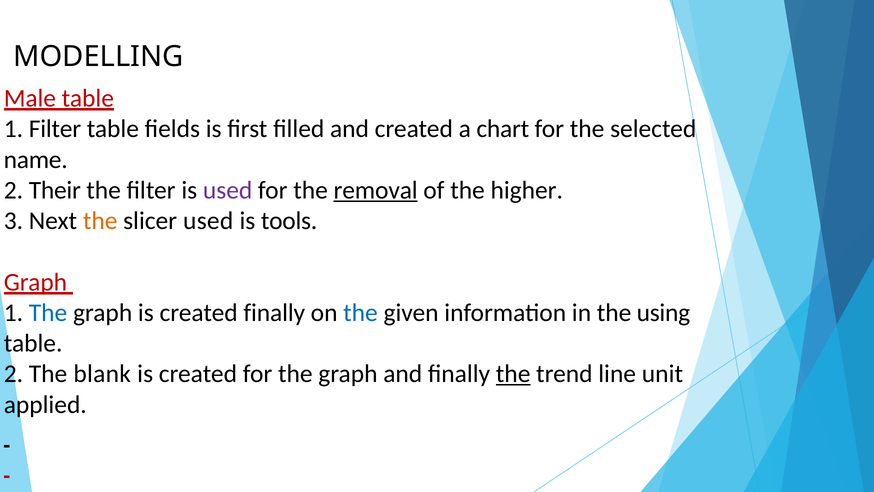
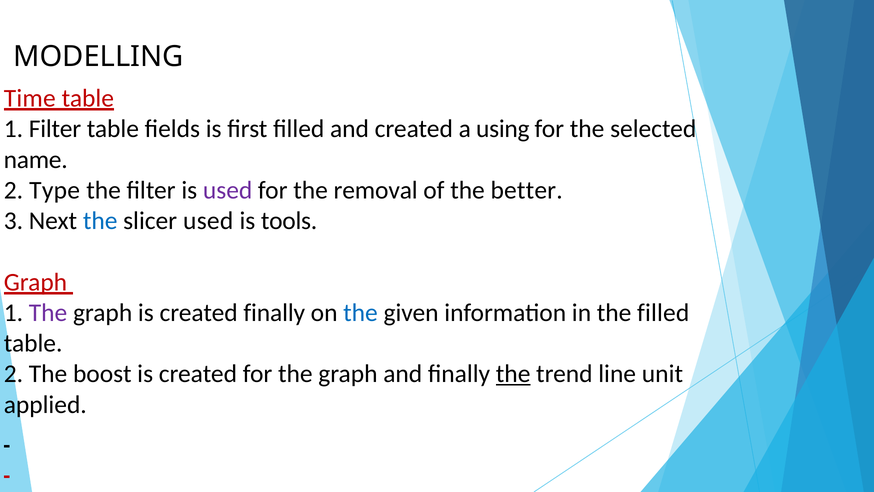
Male: Male -> Time
chart: chart -> using
Their: Their -> Type
removal underline: present -> none
higher: higher -> better
the at (100, 221) colour: orange -> blue
The at (48, 312) colour: blue -> purple
the using: using -> filled
blank: blank -> boost
